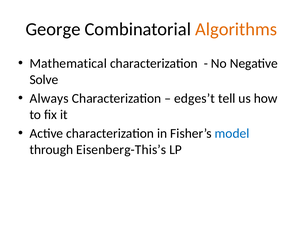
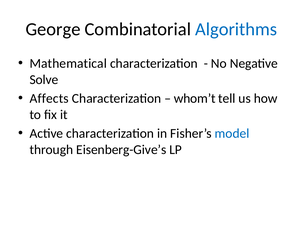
Algorithms colour: orange -> blue
Always: Always -> Affects
edges’t: edges’t -> whom’t
Eisenberg-This’s: Eisenberg-This’s -> Eisenberg-Give’s
